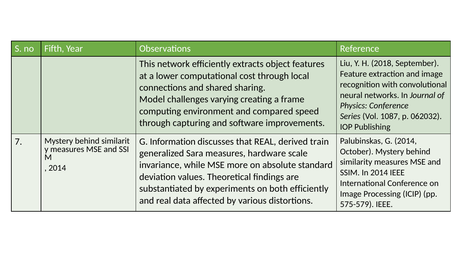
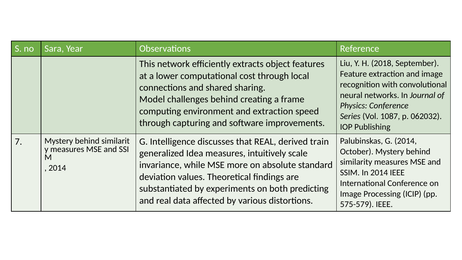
Fifth: Fifth -> Sara
challenges varying: varying -> behind
and compared: compared -> extraction
Information: Information -> Intelligence
Sara: Sara -> Idea
hardware: hardware -> intuitively
both efficiently: efficiently -> predicting
